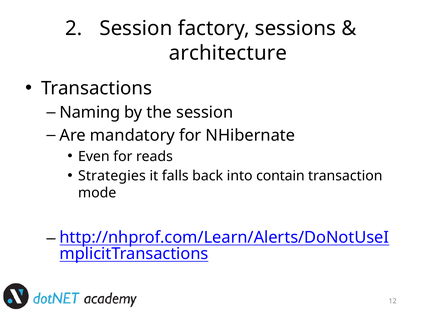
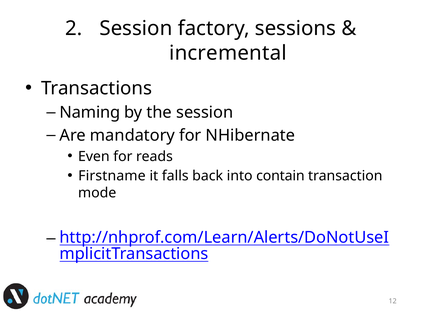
architecture: architecture -> incremental
Strategies: Strategies -> Firstname
